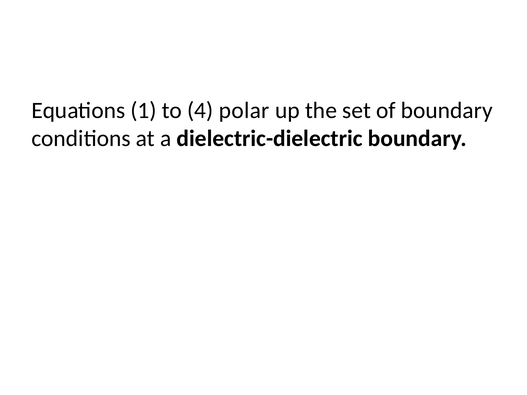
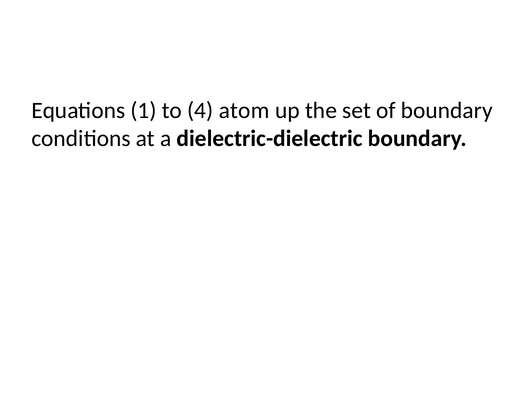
polar: polar -> atom
